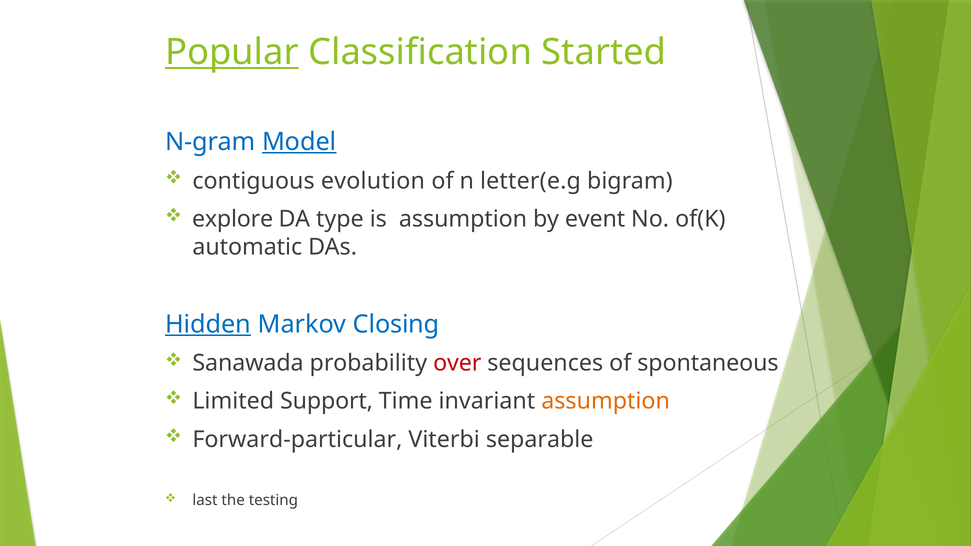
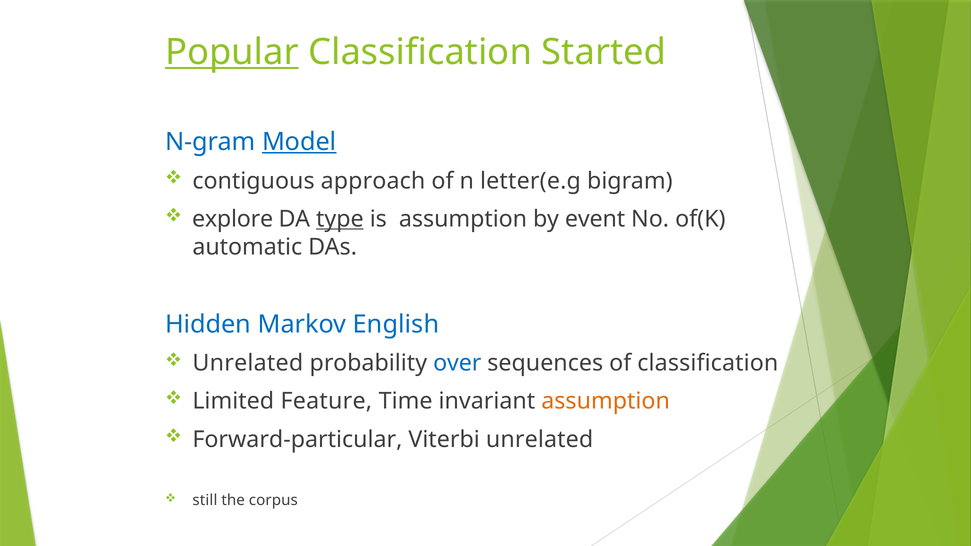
evolution: evolution -> approach
type underline: none -> present
Hidden underline: present -> none
Closing: Closing -> English
Sanawada at (248, 363): Sanawada -> Unrelated
over colour: red -> blue
of spontaneous: spontaneous -> classification
Support: Support -> Feature
Viterbi separable: separable -> unrelated
last: last -> still
testing: testing -> corpus
